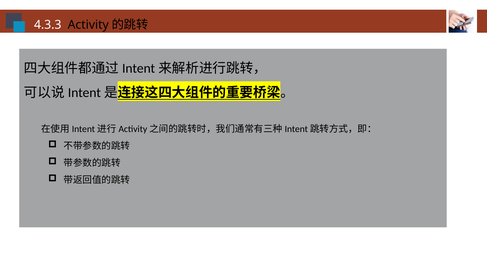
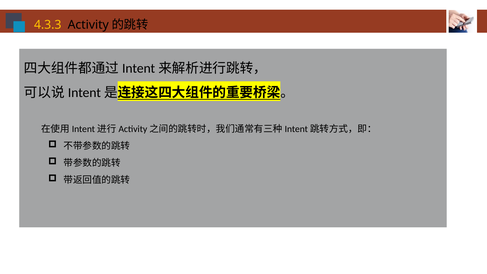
4.3.3 colour: white -> yellow
